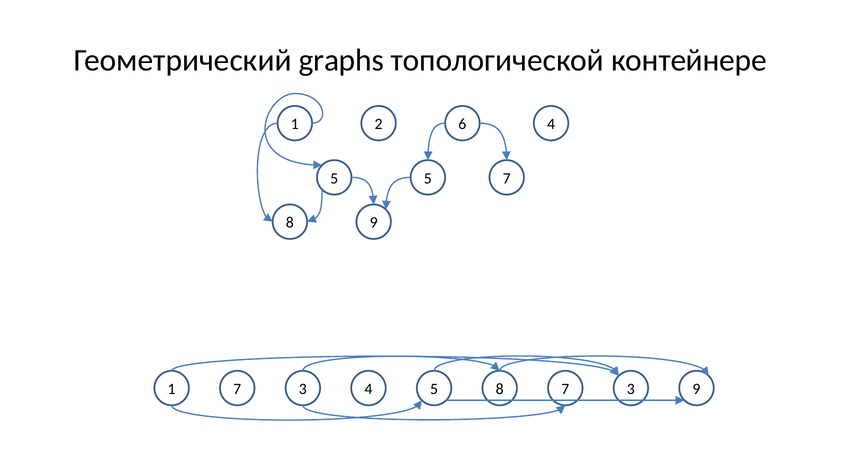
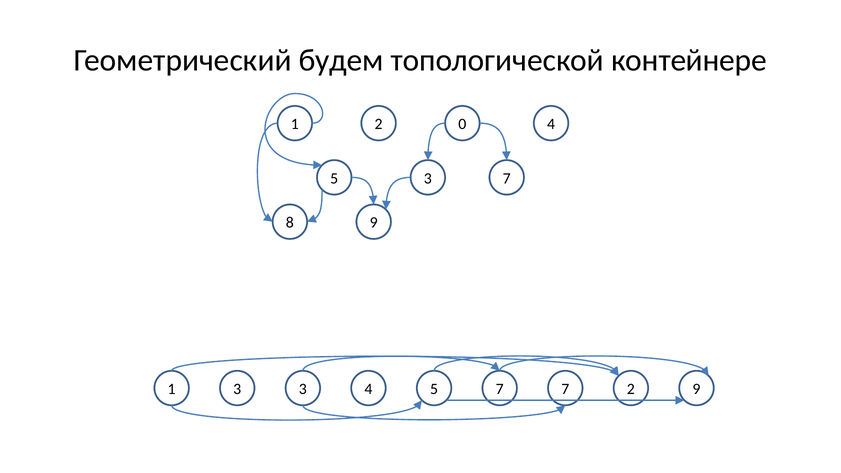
graphs: graphs -> будем
6: 6 -> 0
5 5: 5 -> 3
1 7: 7 -> 3
5 8: 8 -> 7
3 at (631, 389): 3 -> 2
